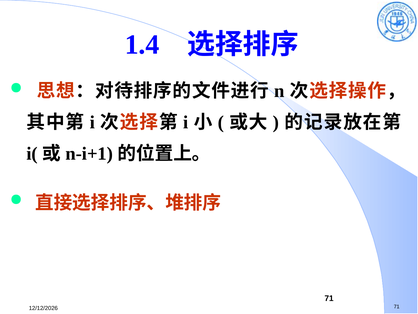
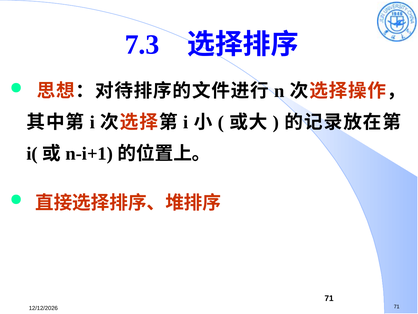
1.4: 1.4 -> 7.3
